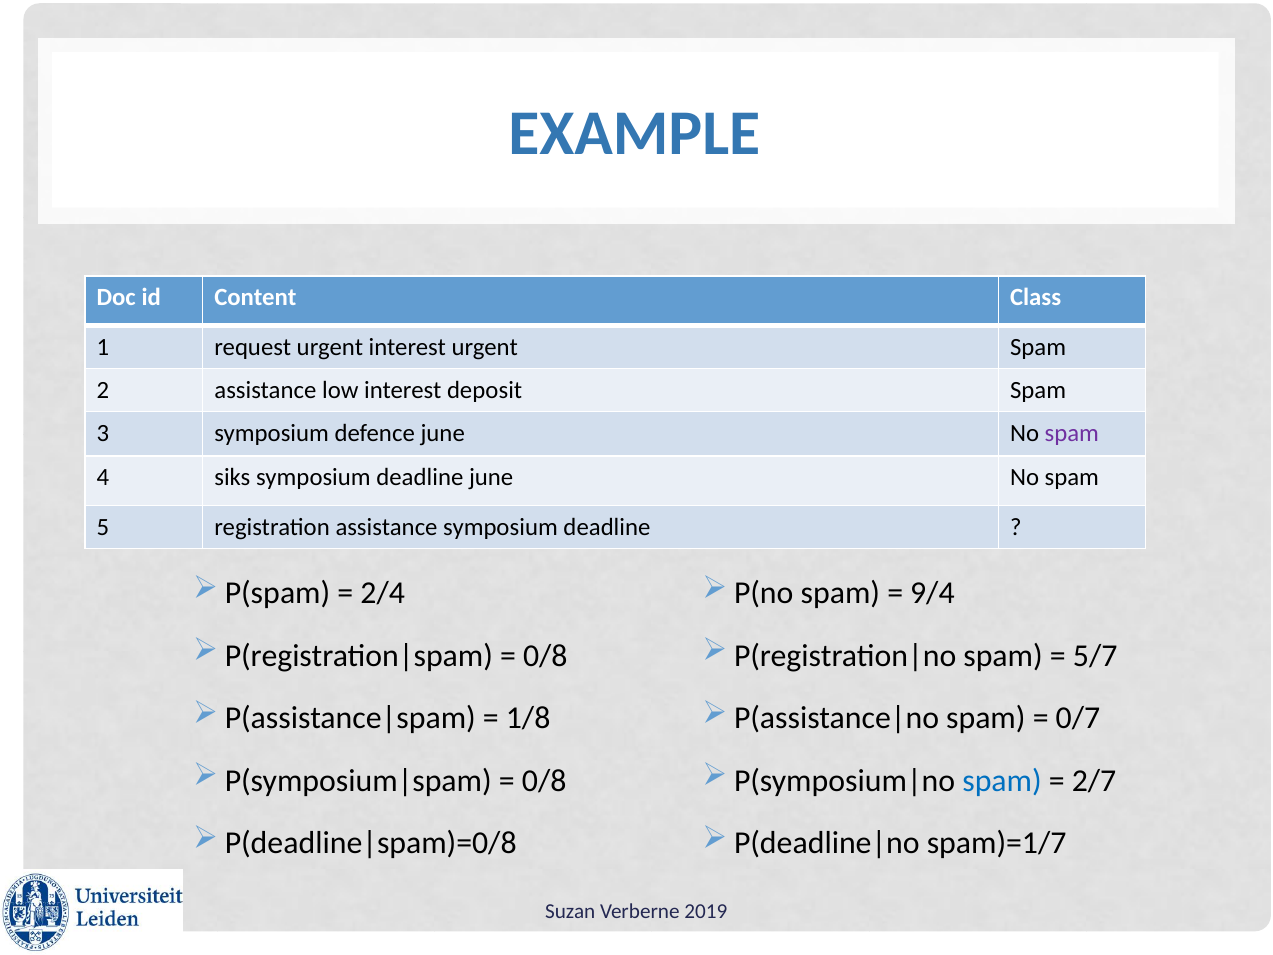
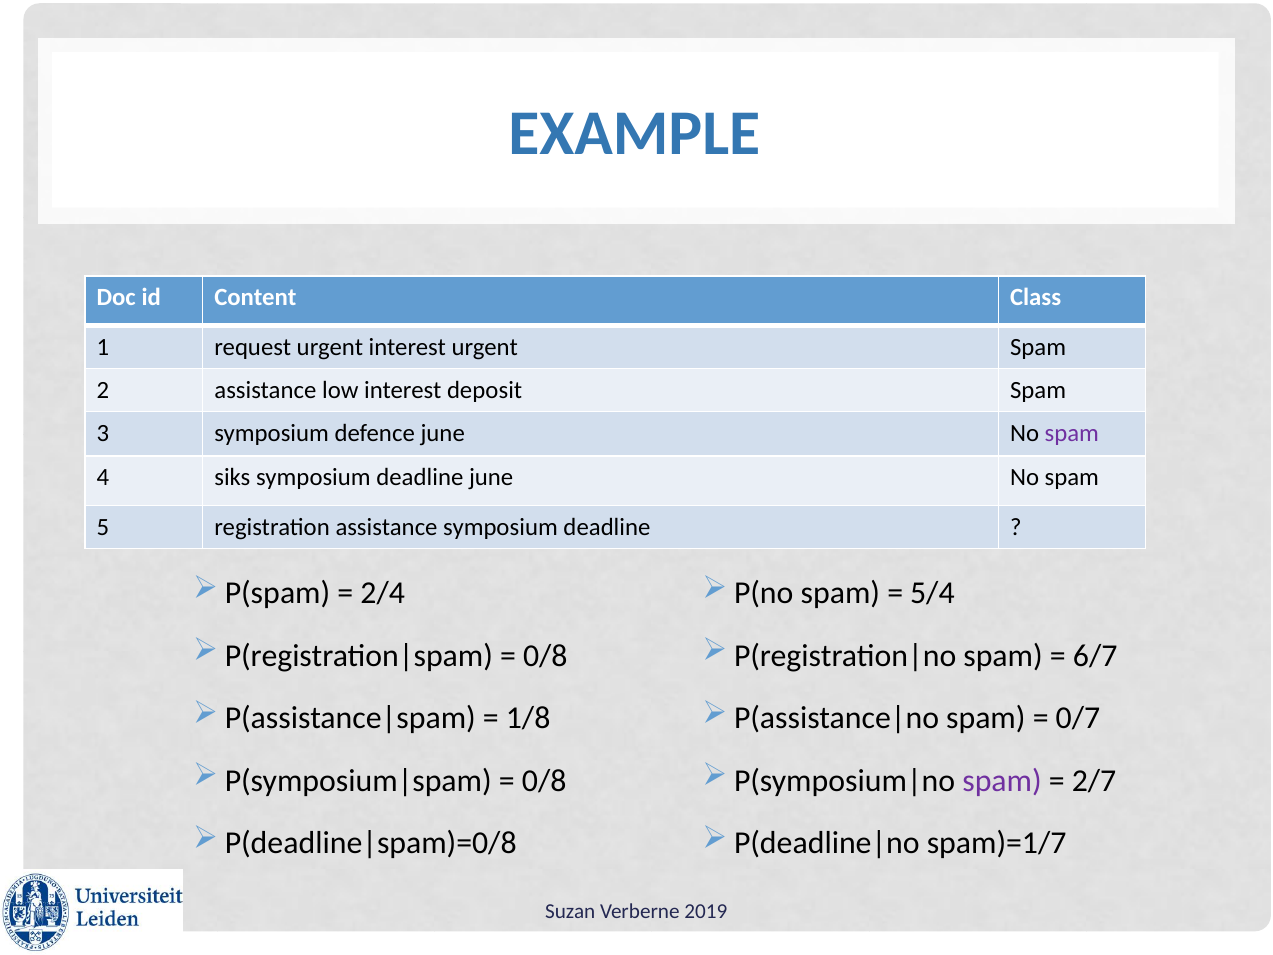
9/4: 9/4 -> 5/4
5/7: 5/7 -> 6/7
spam at (1002, 780) colour: blue -> purple
